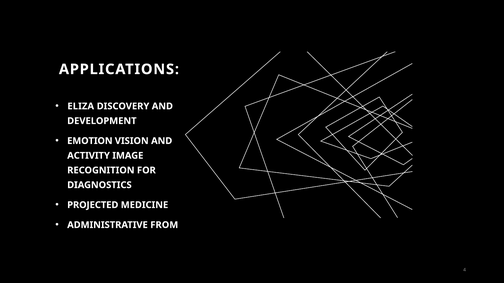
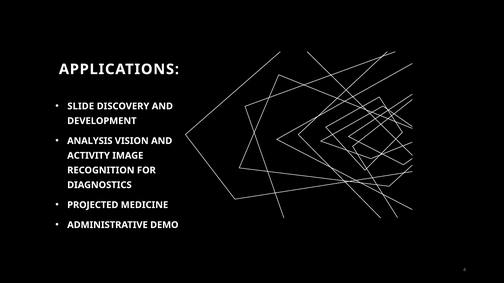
ELIZA: ELIZA -> SLIDE
EMOTION: EMOTION -> ANALYSIS
FROM: FROM -> DEMO
